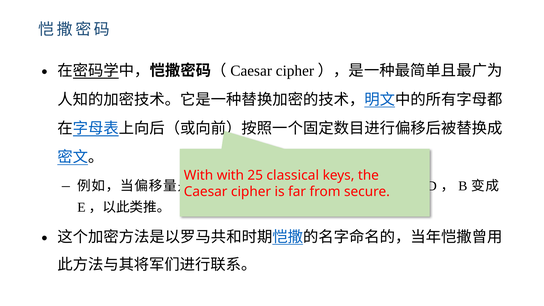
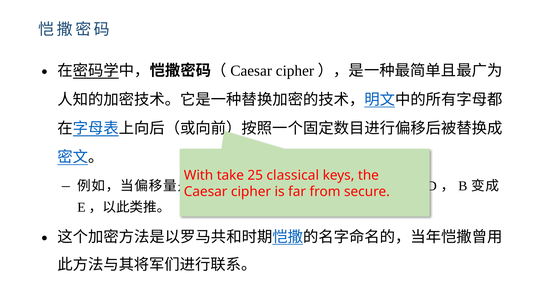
with at (230, 175): with -> take
